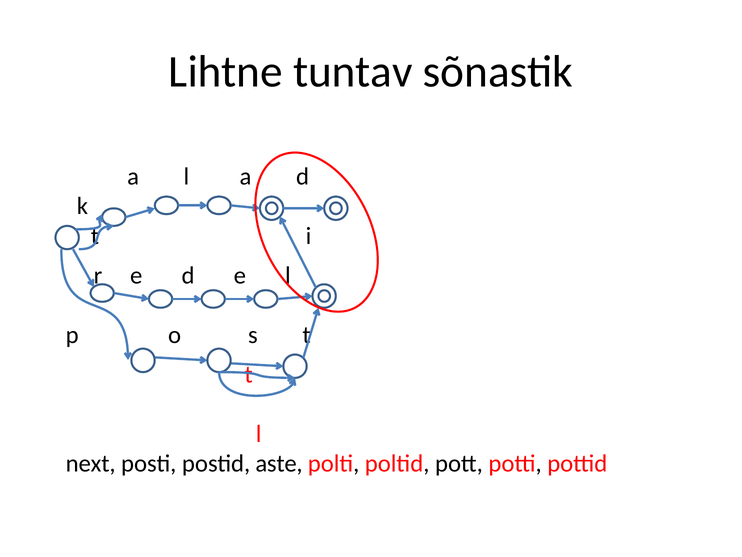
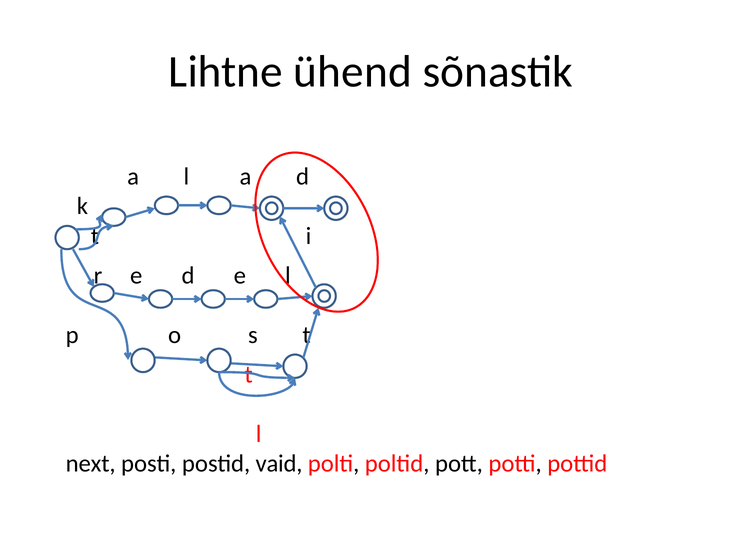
tuntav: tuntav -> ühend
aste: aste -> vaid
